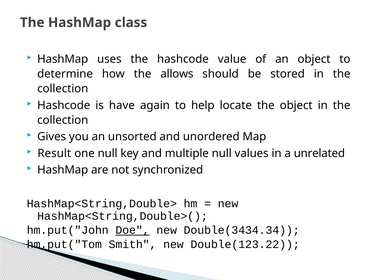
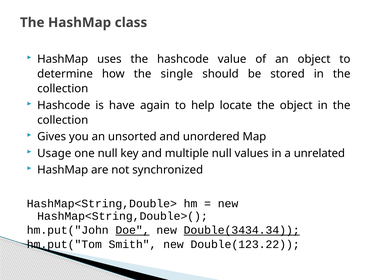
allows: allows -> single
Result: Result -> Usage
Double(3434.34 underline: none -> present
